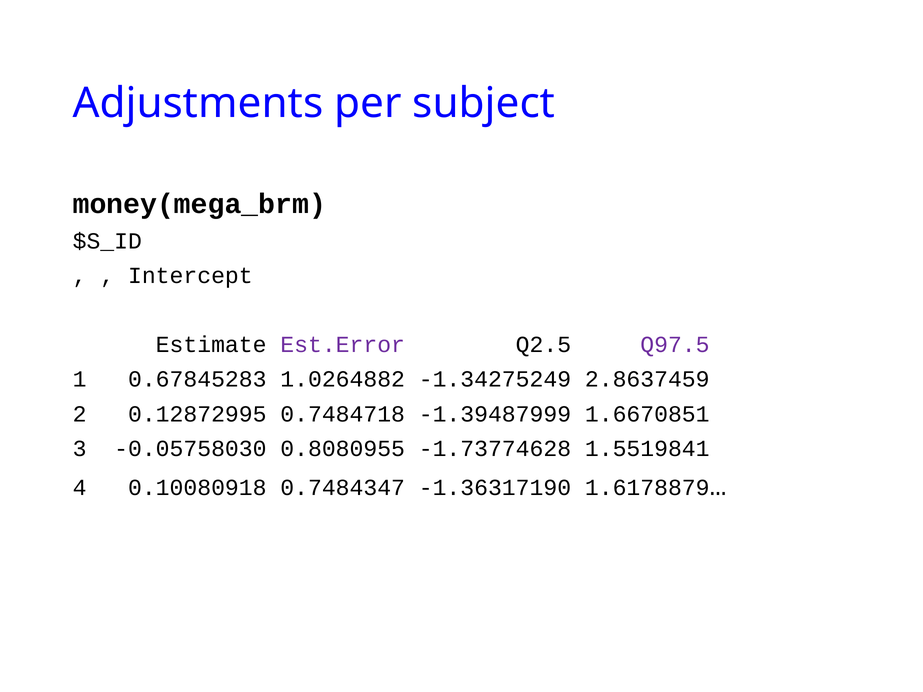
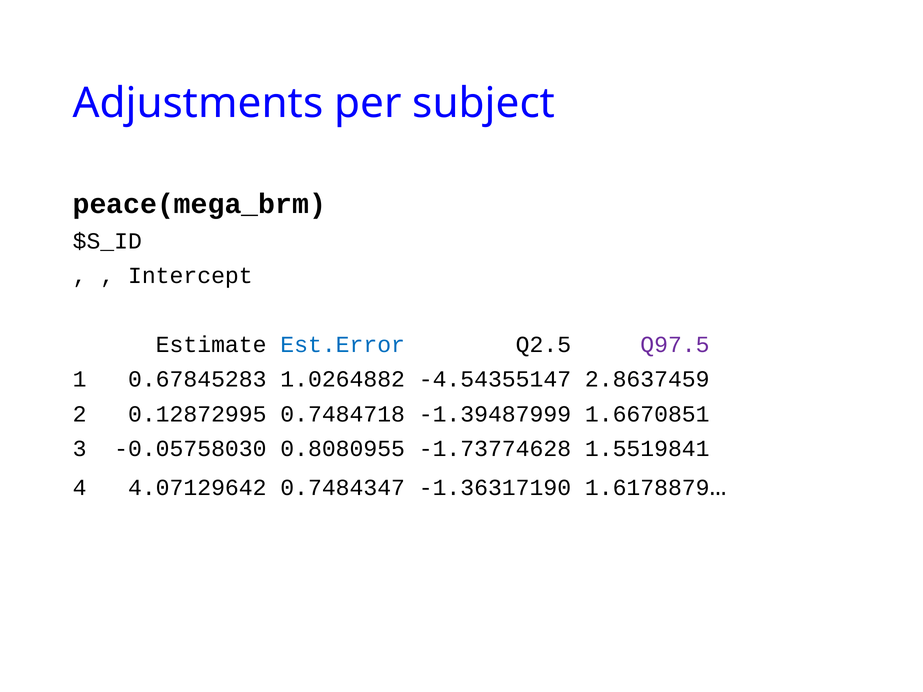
money(mega_brm: money(mega_brm -> peace(mega_brm
Est.Error colour: purple -> blue
-1.34275249: -1.34275249 -> -4.54355147
0.10080918: 0.10080918 -> 4.07129642
